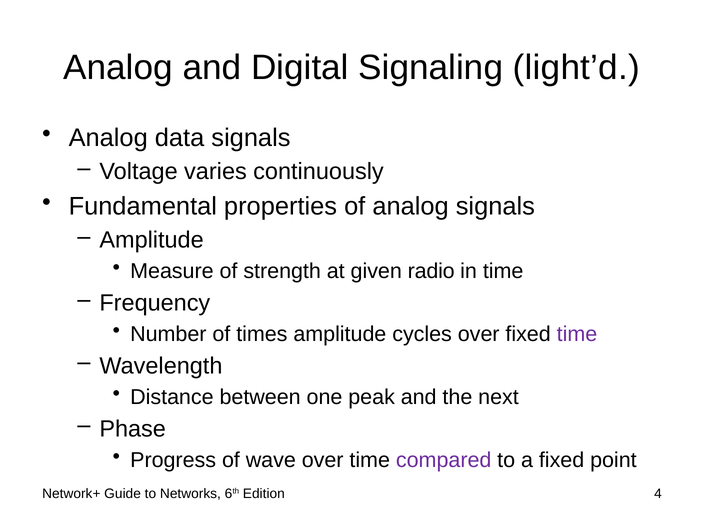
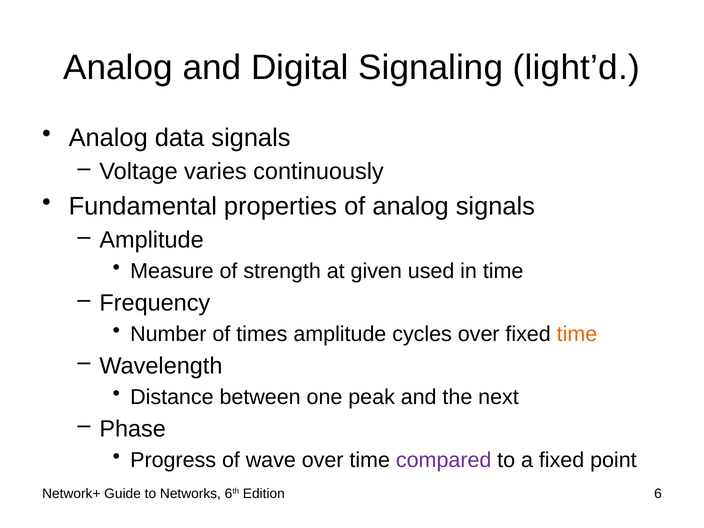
radio: radio -> used
time at (577, 334) colour: purple -> orange
4: 4 -> 6
